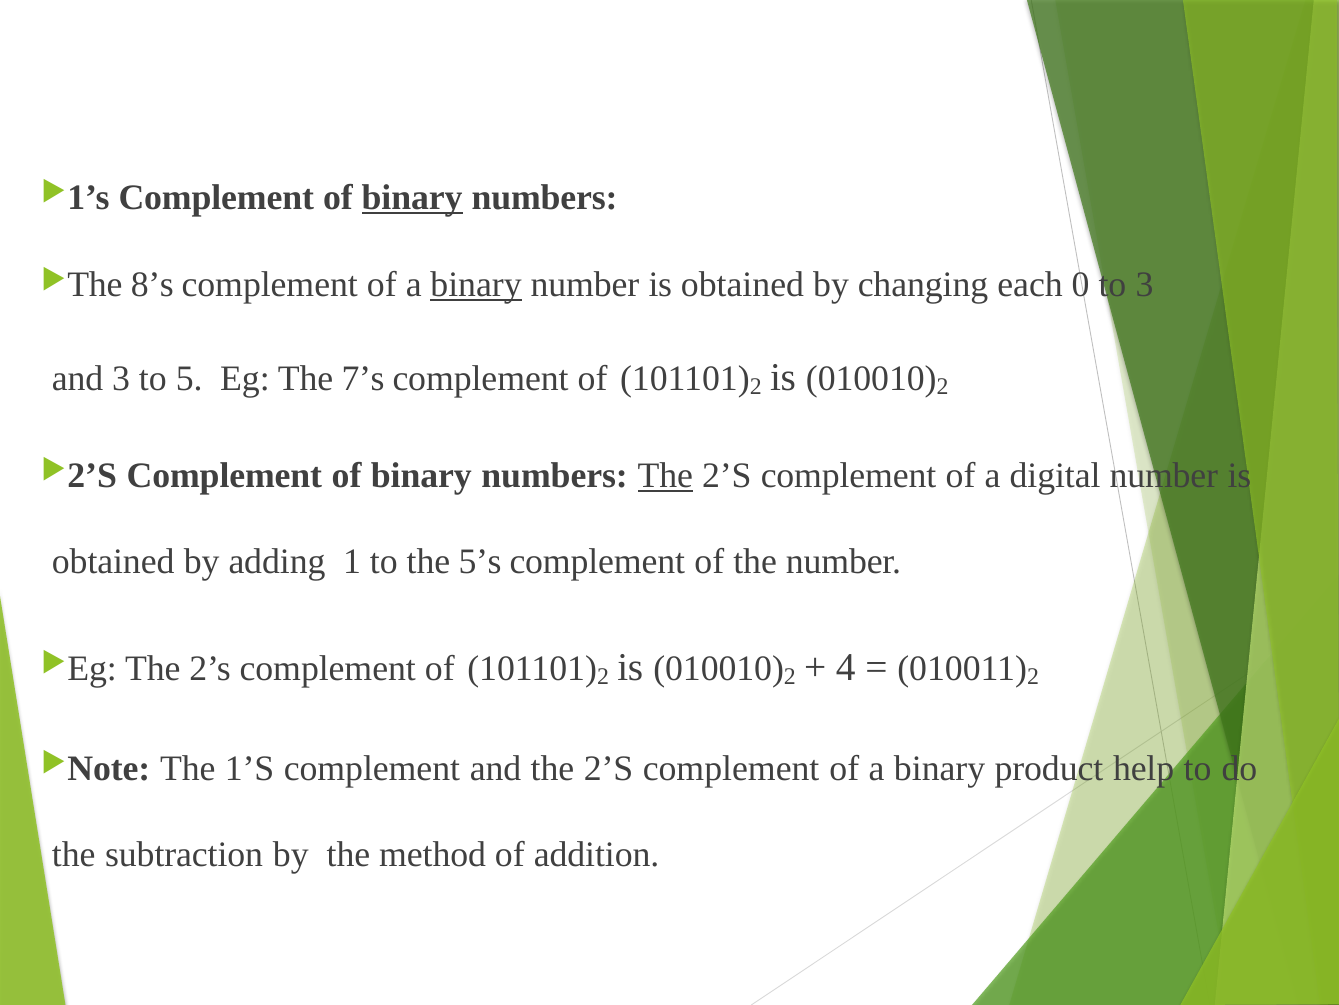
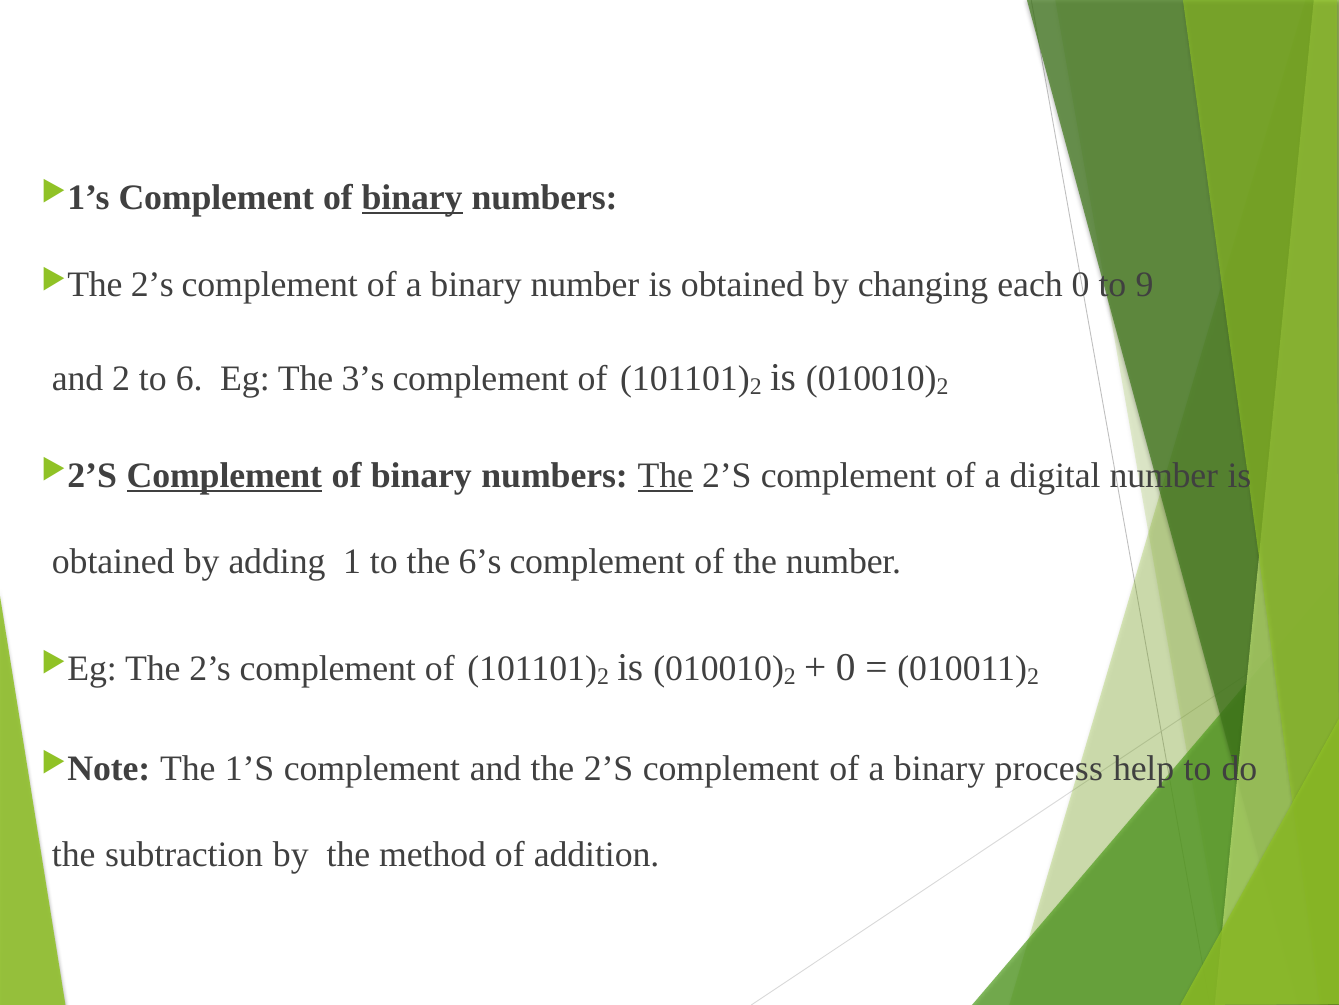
8’s at (152, 285): 8’s -> 2’s
binary at (476, 285) underline: present -> none
to 3: 3 -> 9
and 3: 3 -> 2
5: 5 -> 6
7’s: 7’s -> 3’s
Complement at (224, 475) underline: none -> present
5’s: 5’s -> 6’s
4 at (846, 667): 4 -> 0
product: product -> process
